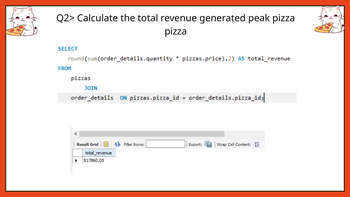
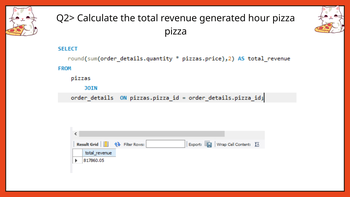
peak: peak -> hour
